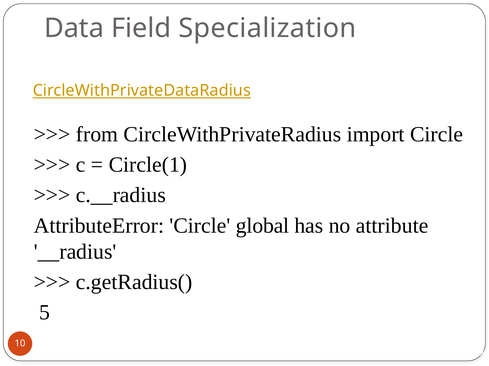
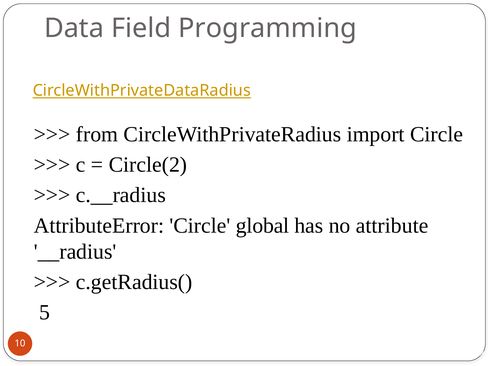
Specialization: Specialization -> Programming
Circle(1: Circle(1 -> Circle(2
